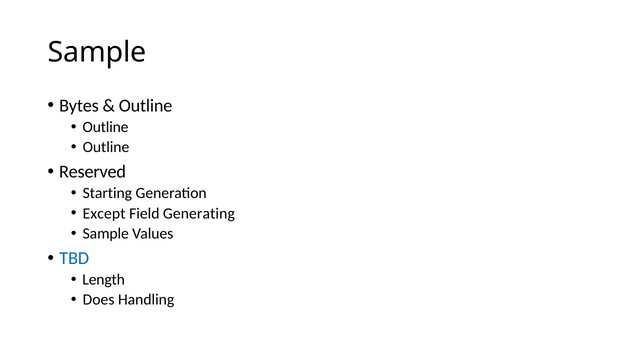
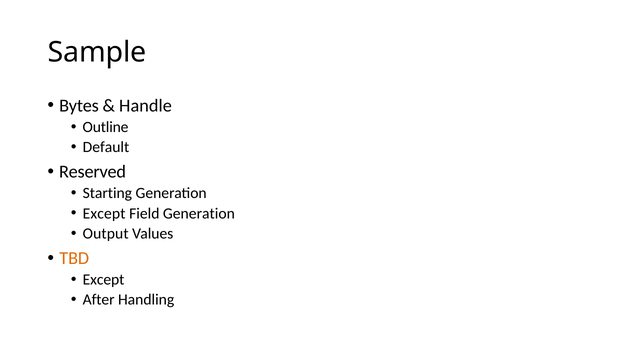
Outline at (146, 106): Outline -> Handle
Outline at (106, 147): Outline -> Default
Field Generating: Generating -> Generation
Sample at (106, 234): Sample -> Output
TBD colour: blue -> orange
Length at (104, 280): Length -> Except
Does: Does -> After
